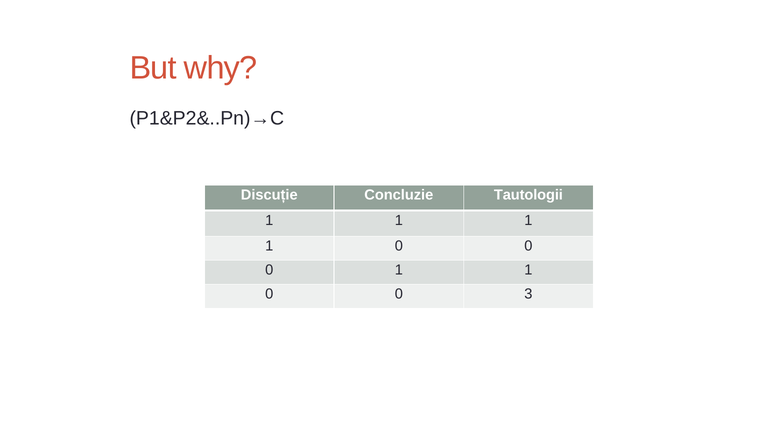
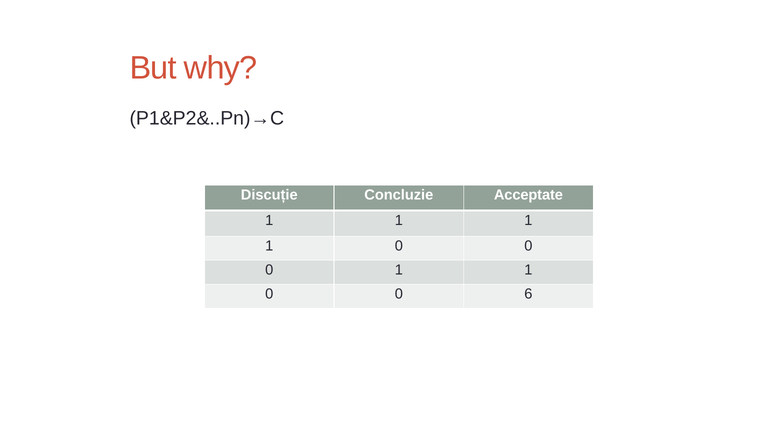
Tautologii: Tautologii -> Acceptate
3: 3 -> 6
